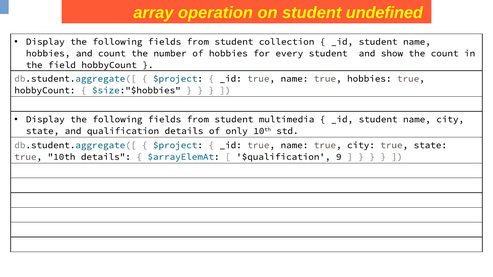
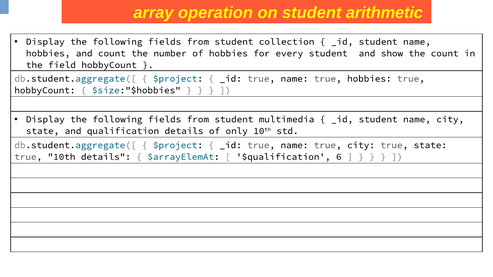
undefined: undefined -> arithmetic
9: 9 -> 6
